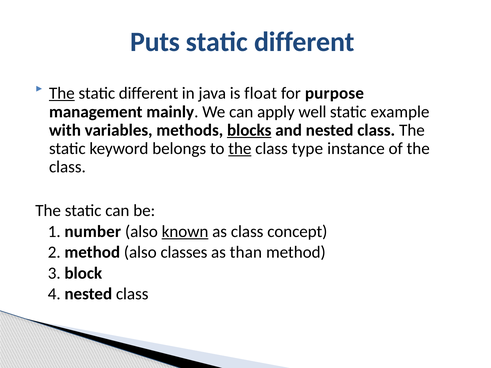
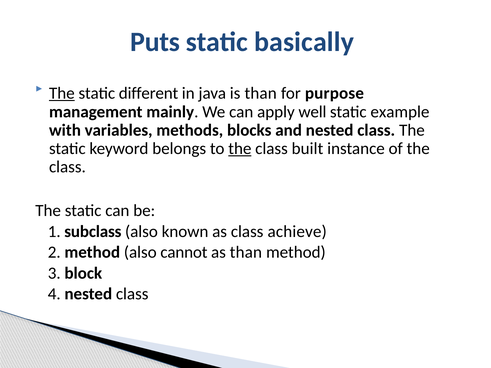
different at (304, 42): different -> basically
is float: float -> than
blocks underline: present -> none
type: type -> built
number: number -> subclass
known underline: present -> none
concept: concept -> achieve
classes: classes -> cannot
